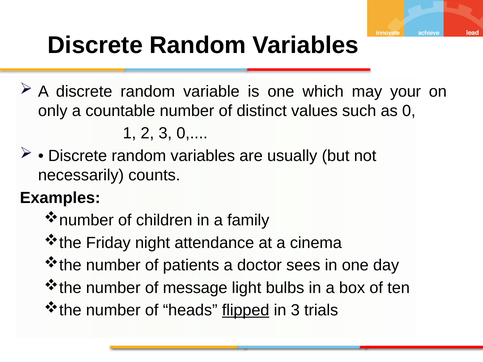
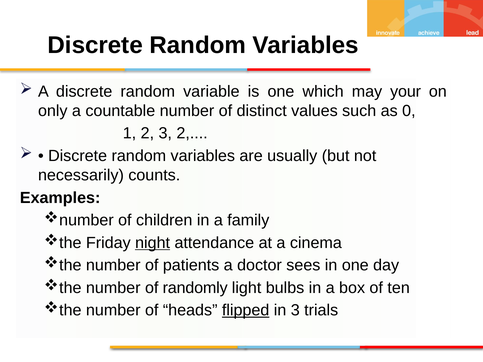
3 0: 0 -> 2
night underline: none -> present
message: message -> randomly
